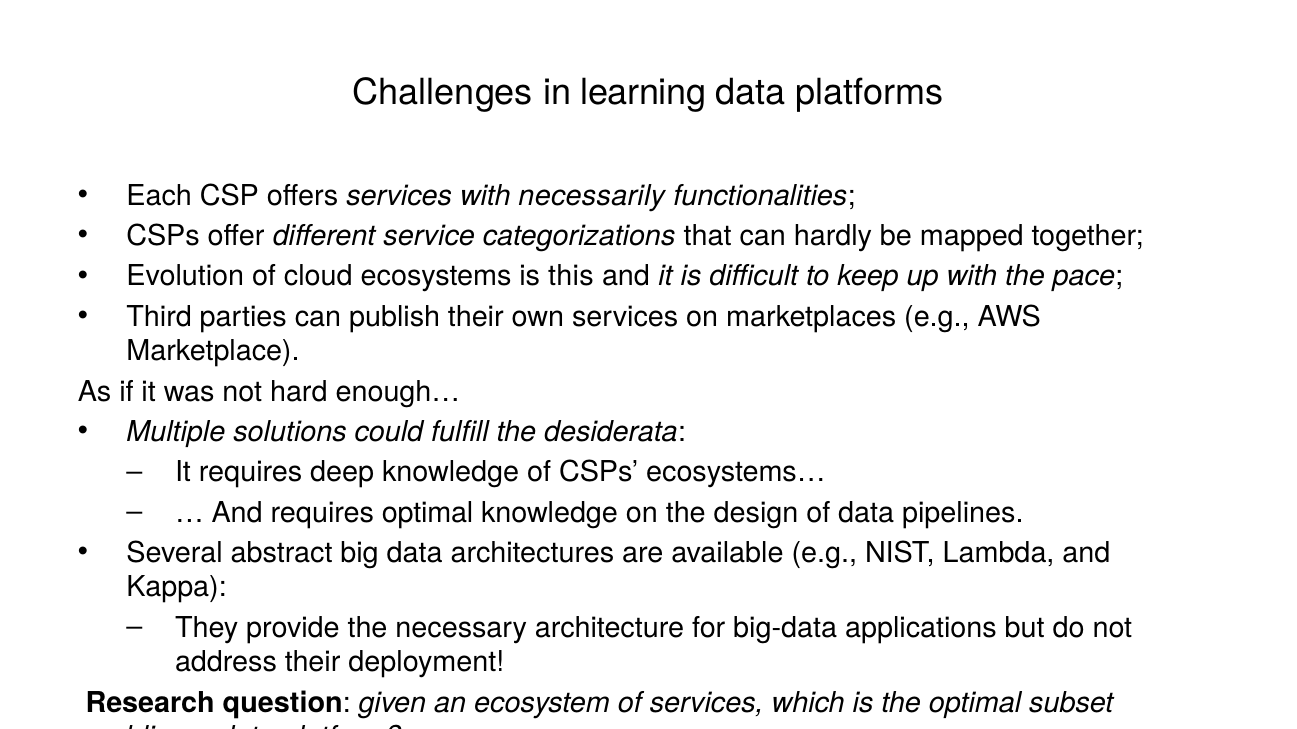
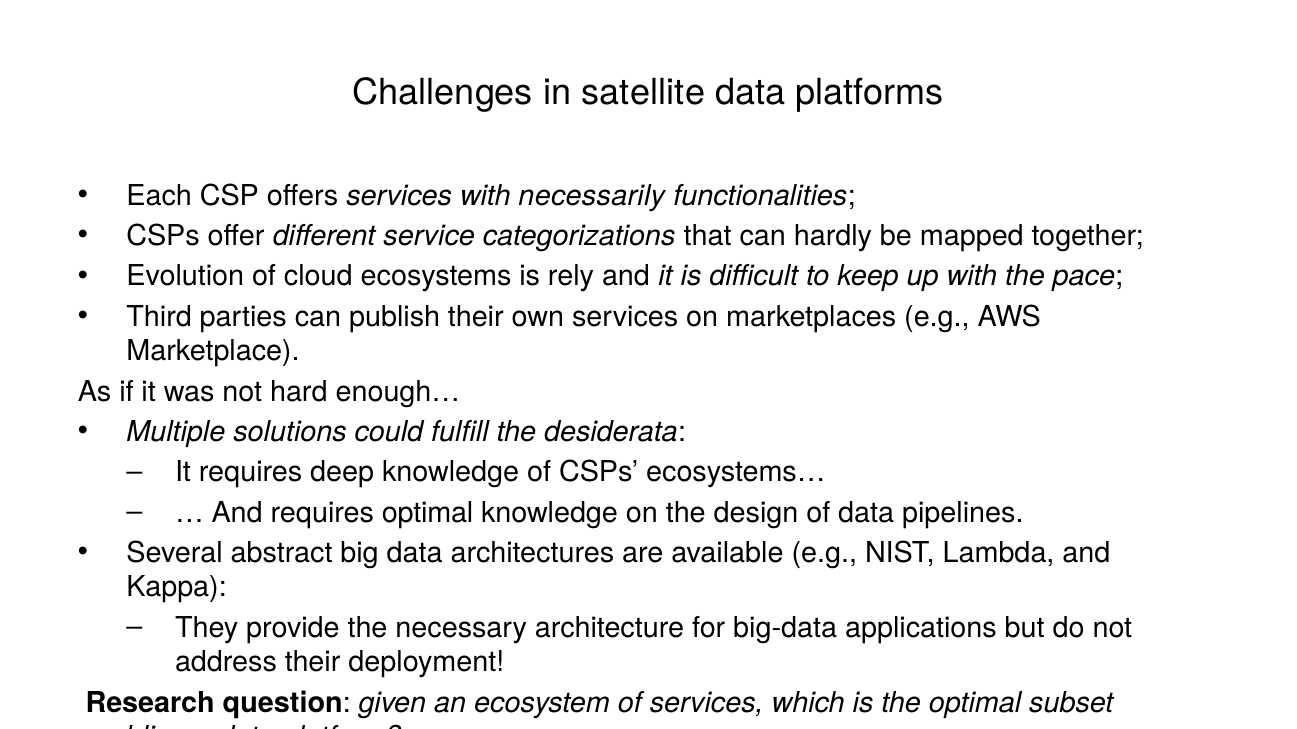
learning: learning -> satellite
this: this -> rely
